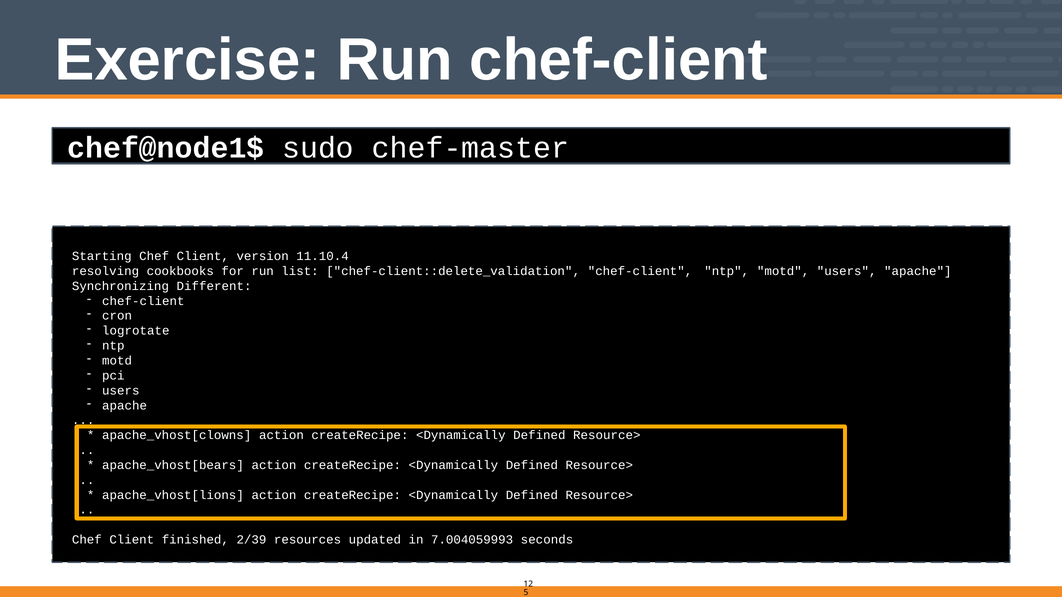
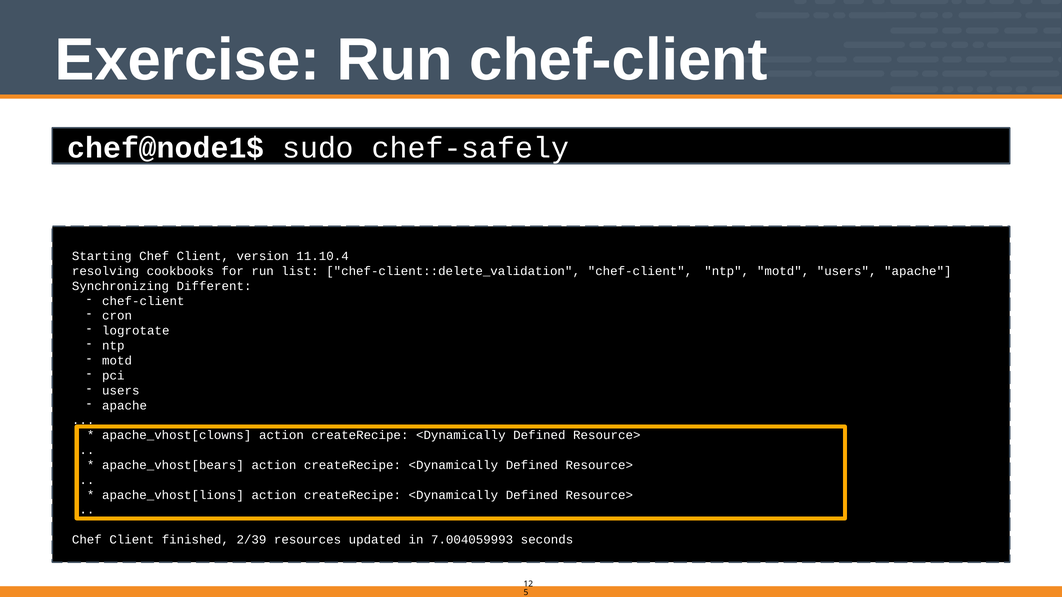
chef-master: chef-master -> chef-safely
